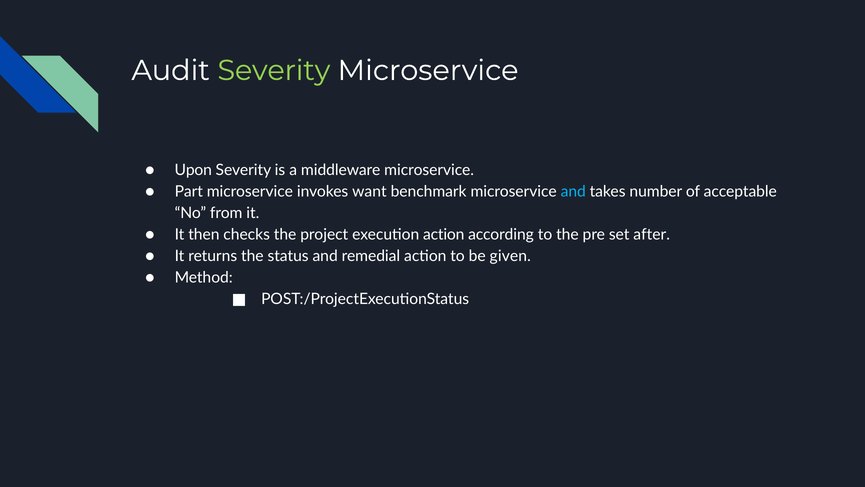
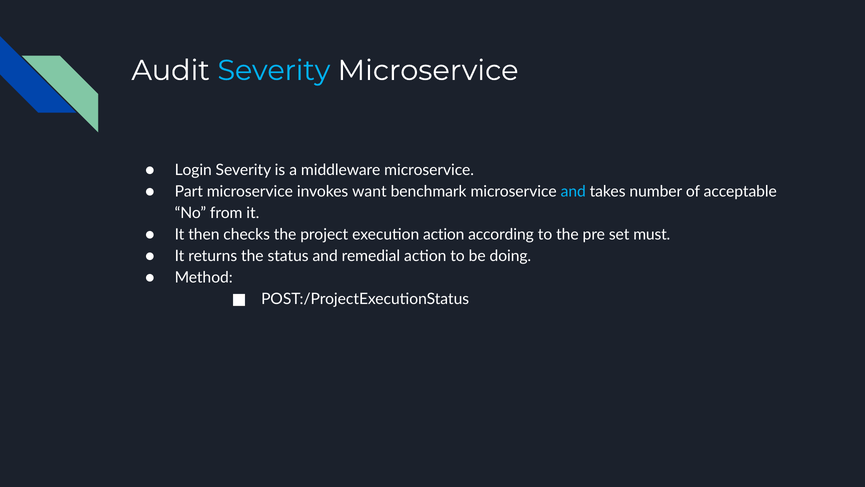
Severity at (274, 70) colour: light green -> light blue
Upon: Upon -> Login
after: after -> must
given: given -> doing
